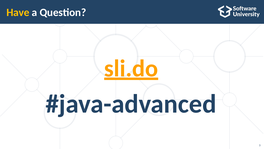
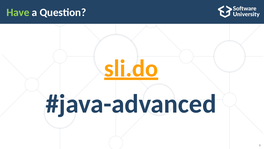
Have colour: yellow -> light green
